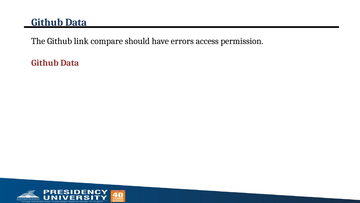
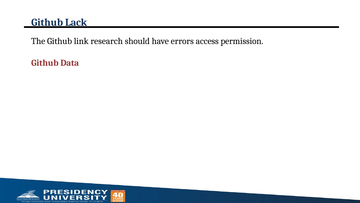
Data at (76, 22): Data -> Lack
compare: compare -> research
